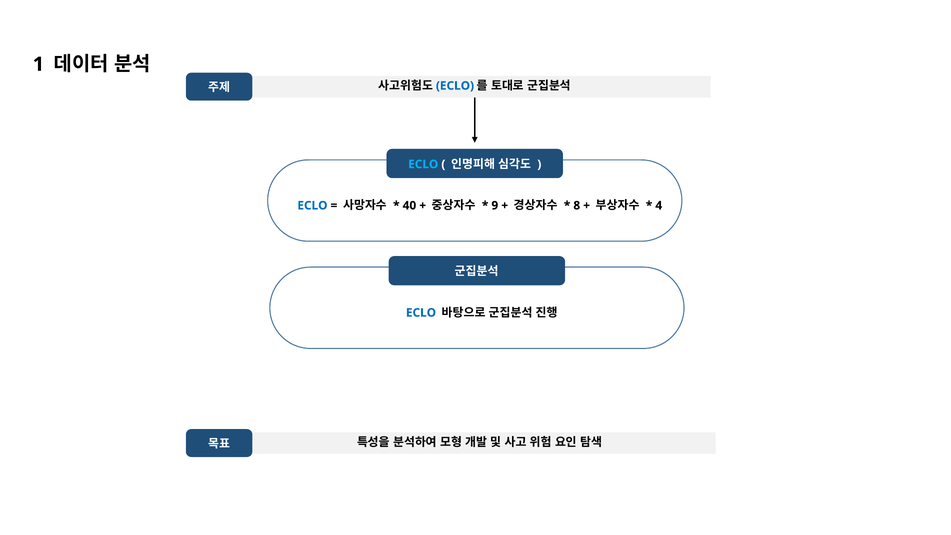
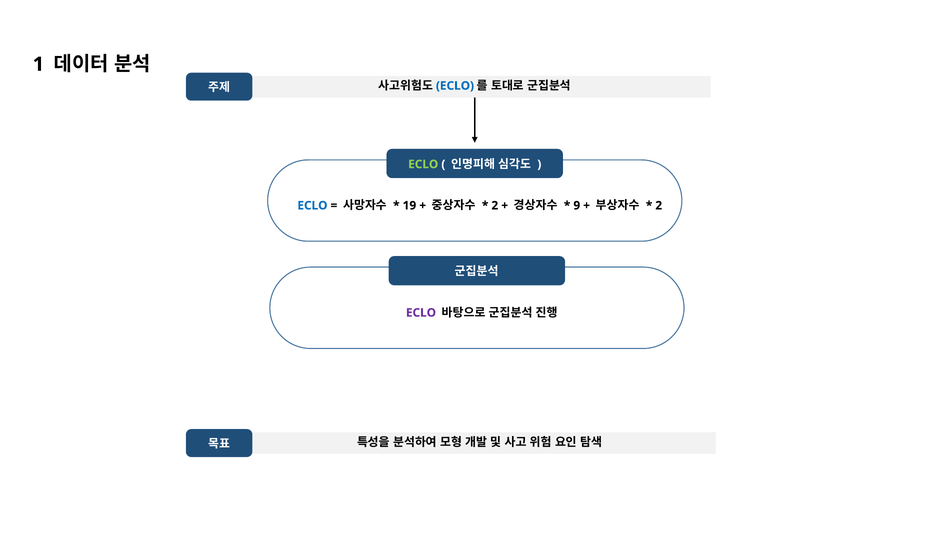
ECLO at (423, 164) colour: light blue -> light green
40: 40 -> 19
9 at (495, 206): 9 -> 2
8: 8 -> 9
4 at (659, 206): 4 -> 2
ECLO at (421, 313) colour: blue -> purple
